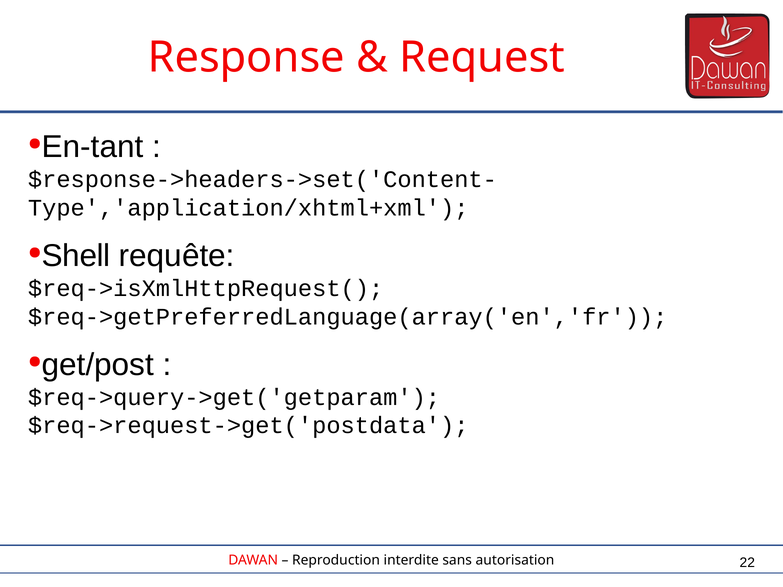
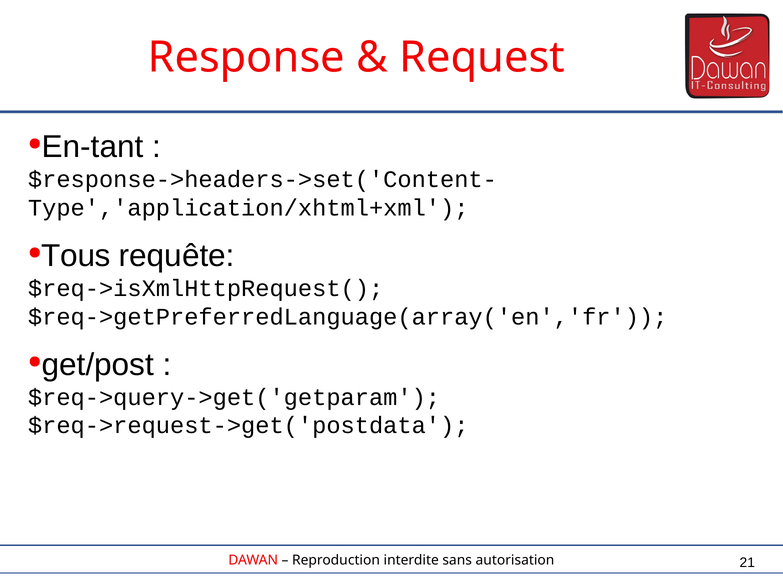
Shell: Shell -> Tous
22: 22 -> 21
